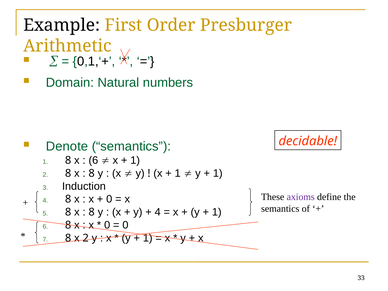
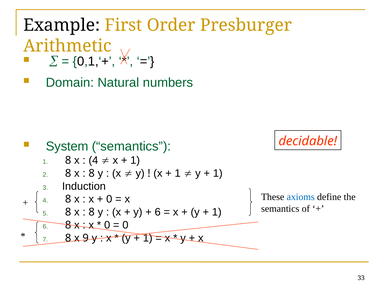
Denote: Denote -> System
6 at (93, 160): 6 -> 4
axioms colour: purple -> blue
4 at (158, 212): 4 -> 6
x 2: 2 -> 9
